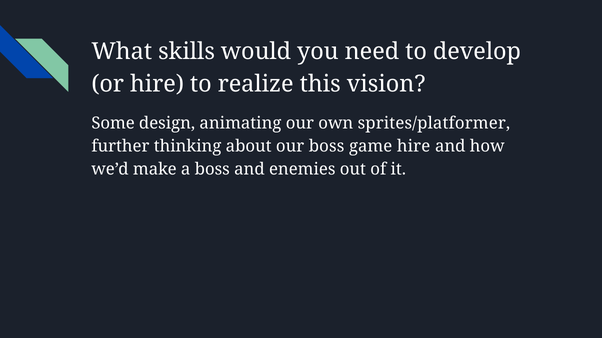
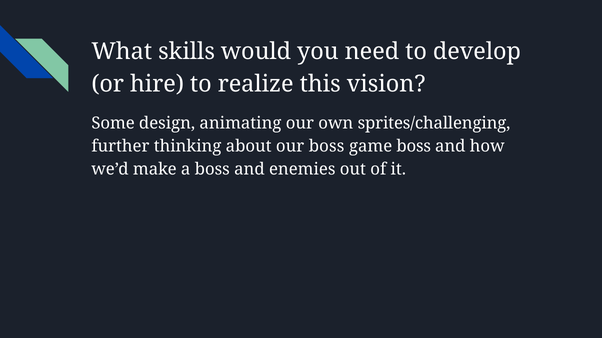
sprites/platformer: sprites/platformer -> sprites/challenging
game hire: hire -> boss
